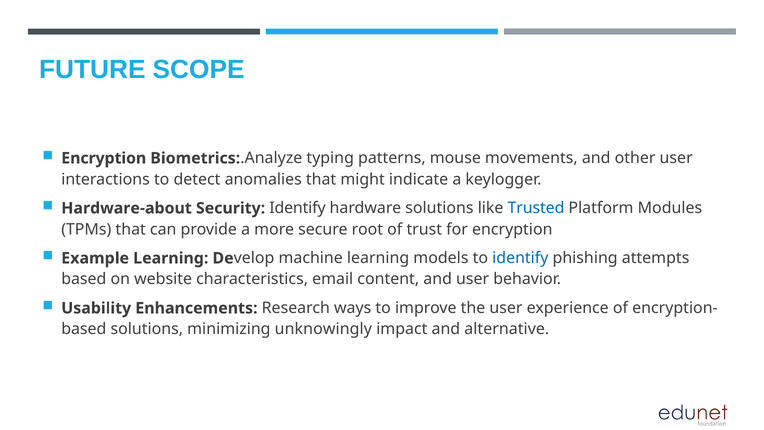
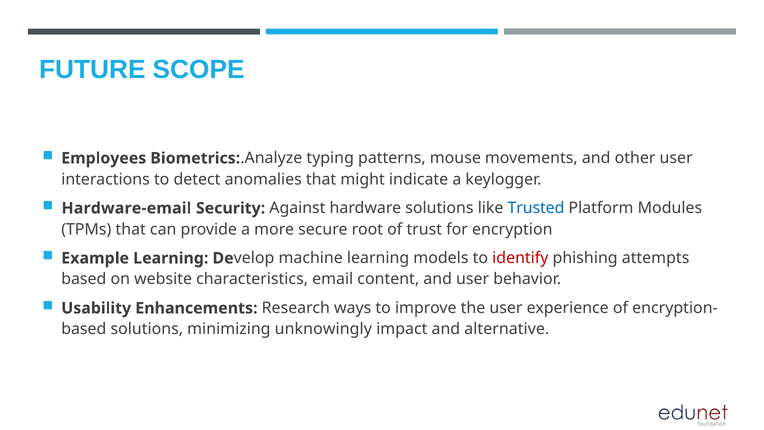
Encryption at (104, 158): Encryption -> Employees
Hardware-about: Hardware-about -> Hardware-email
Security Identify: Identify -> Against
identify at (520, 258) colour: blue -> red
